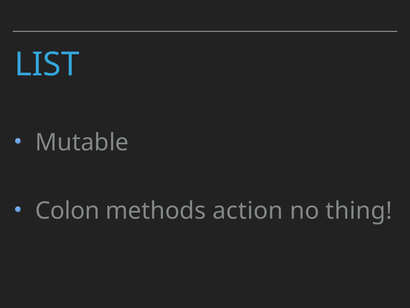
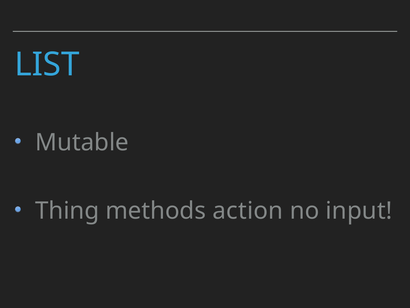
Colon: Colon -> Thing
thing: thing -> input
